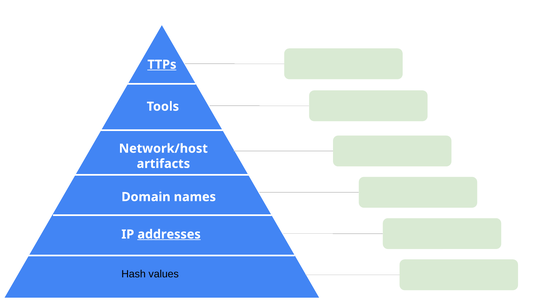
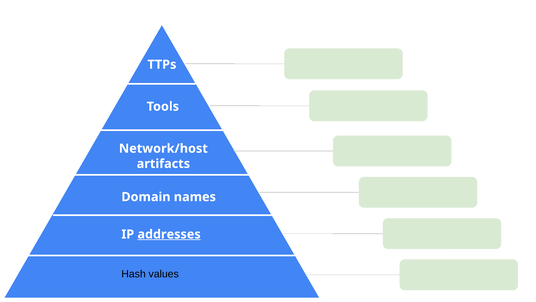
TTPs underline: present -> none
